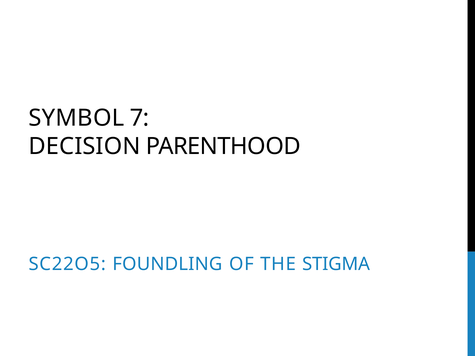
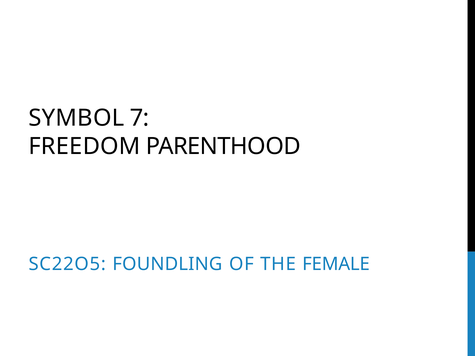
DECISION: DECISION -> FREEDOM
STIGMA: STIGMA -> FEMALE
